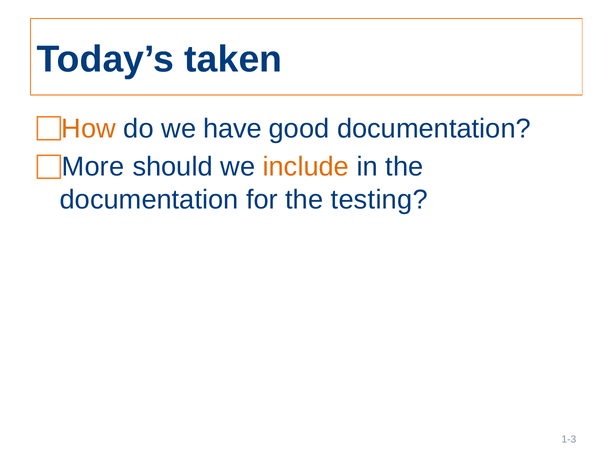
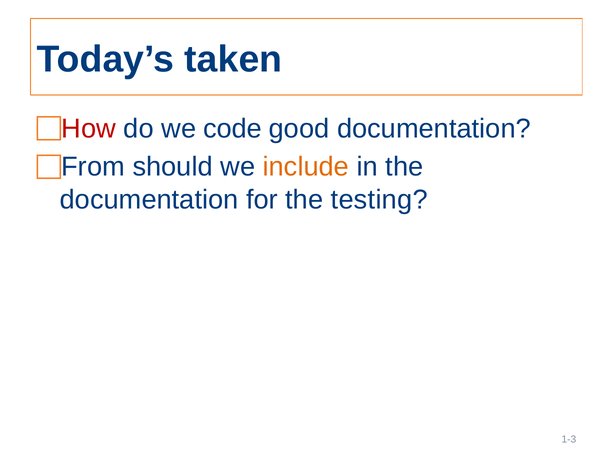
How colour: orange -> red
have: have -> code
More: More -> From
